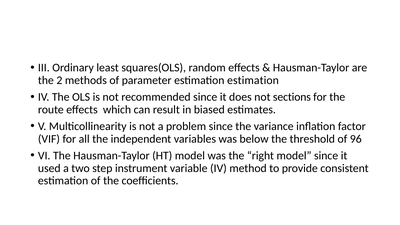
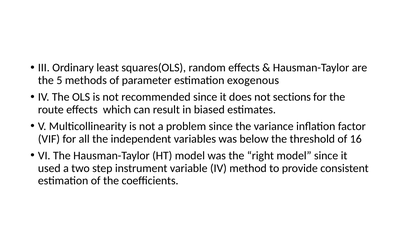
2: 2 -> 5
estimation estimation: estimation -> exogenous
96: 96 -> 16
